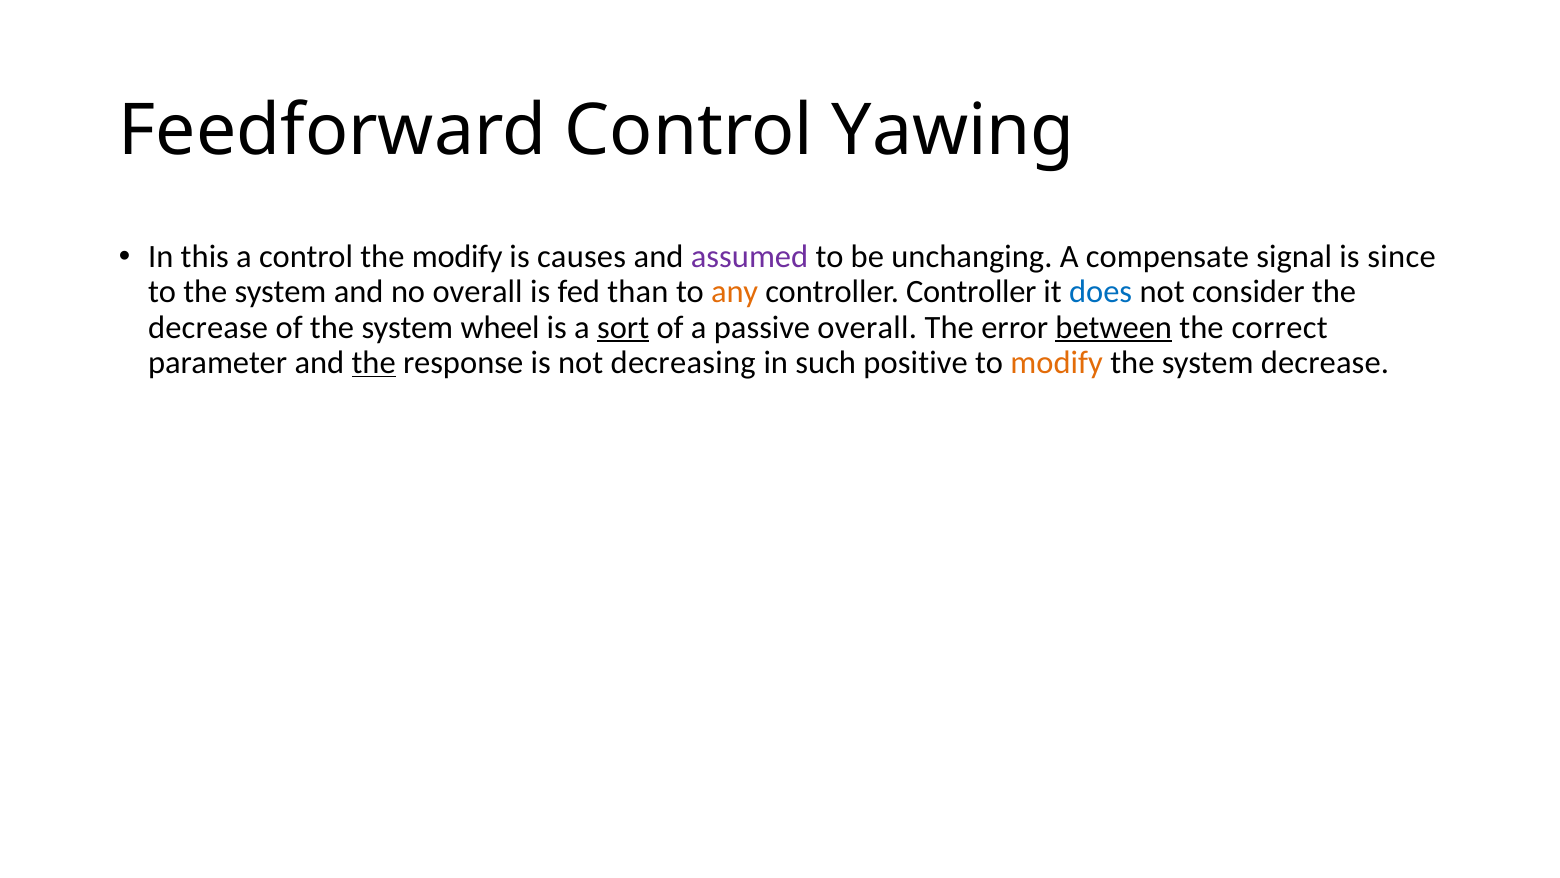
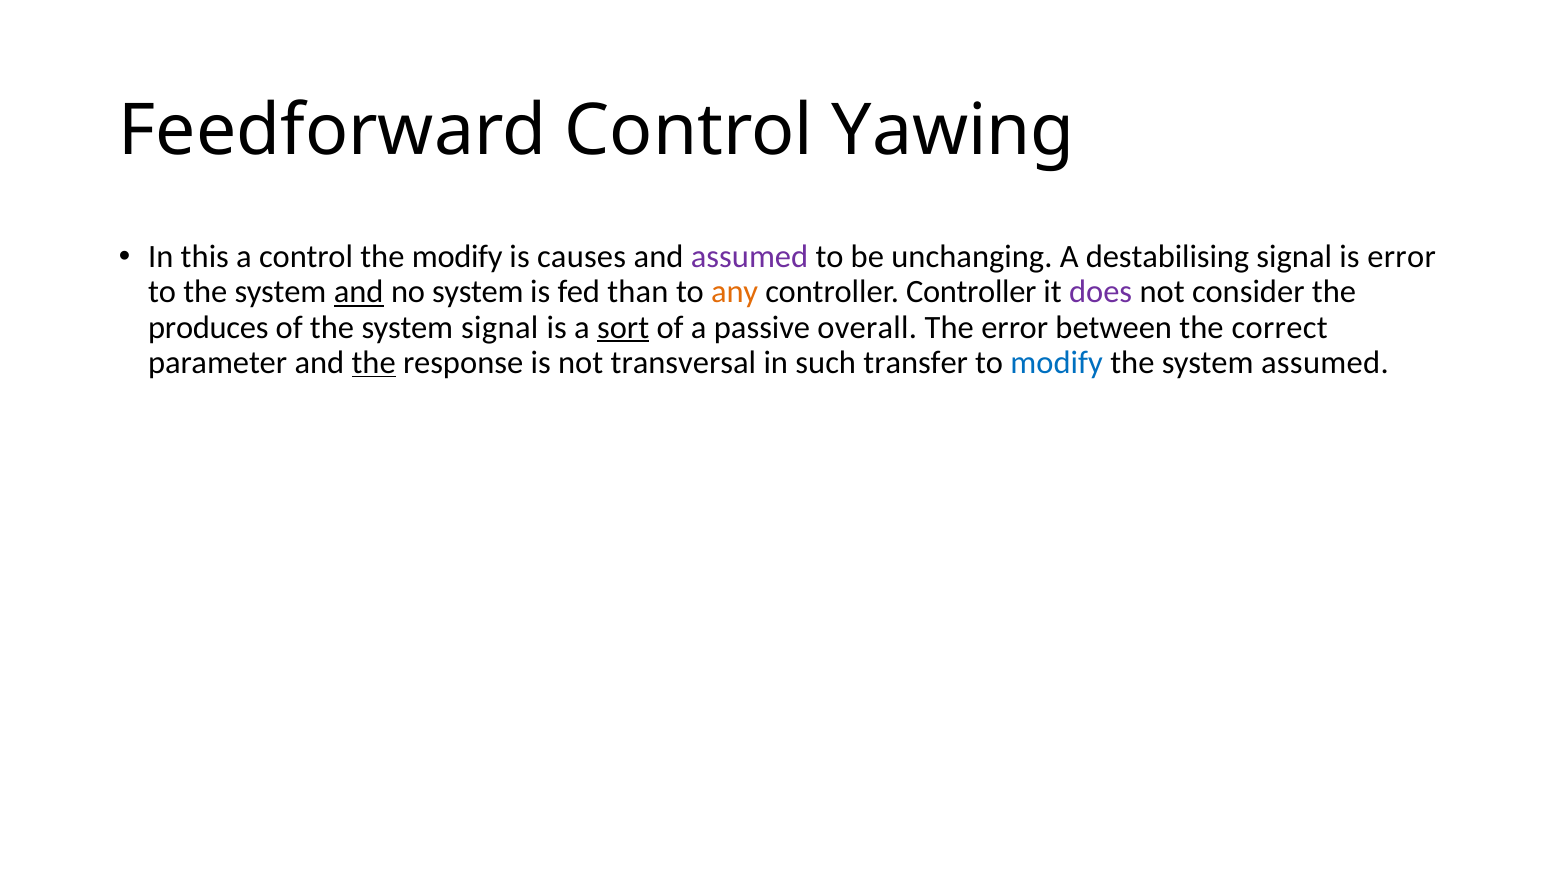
compensate: compensate -> destabilising
is since: since -> error
and at (359, 292) underline: none -> present
no overall: overall -> system
does colour: blue -> purple
decrease at (208, 327): decrease -> produces
system wheel: wheel -> signal
between underline: present -> none
decreasing: decreasing -> transversal
positive: positive -> transfer
modify at (1057, 362) colour: orange -> blue
system decrease: decrease -> assumed
